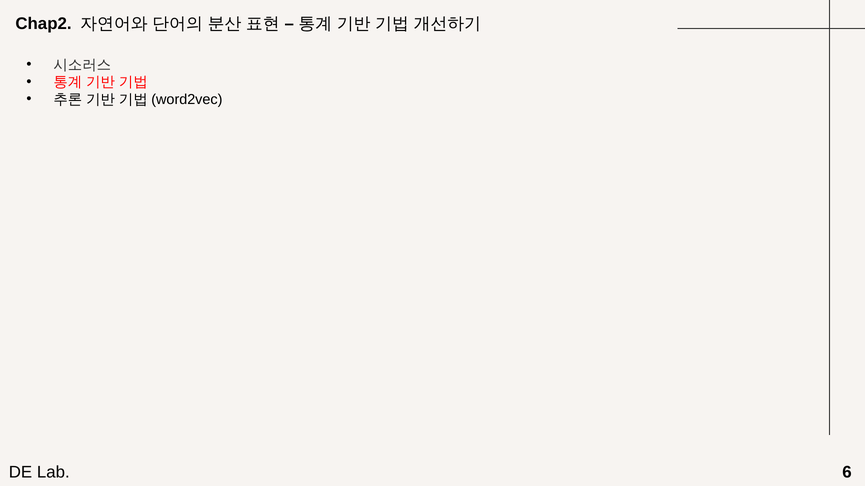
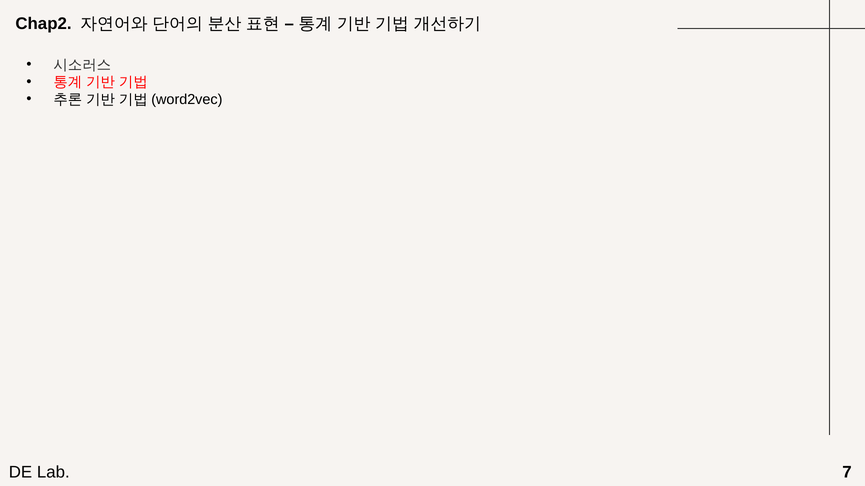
6: 6 -> 7
